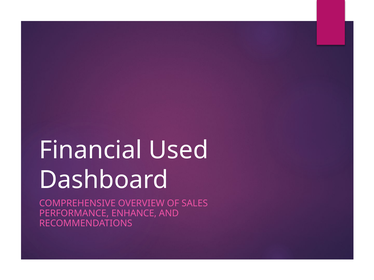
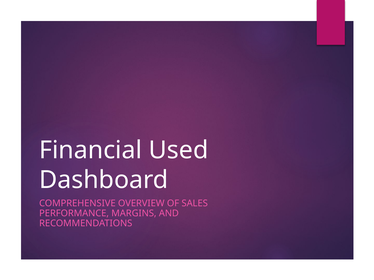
ENHANCE: ENHANCE -> MARGINS
